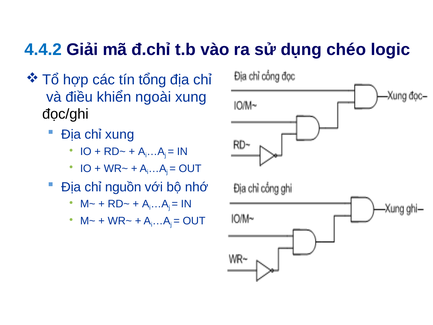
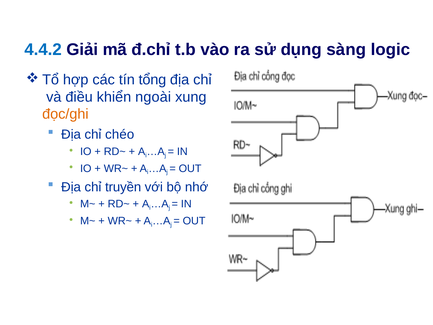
chéo: chéo -> sàng
đọc/ghi colour: black -> orange
chỉ xung: xung -> chéo
nguồn: nguồn -> truyền
